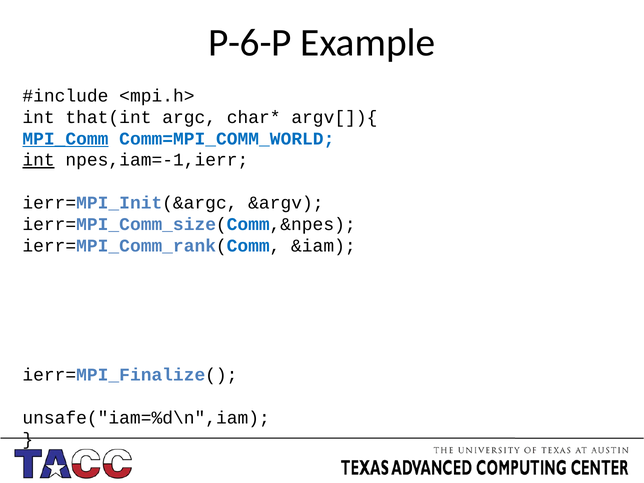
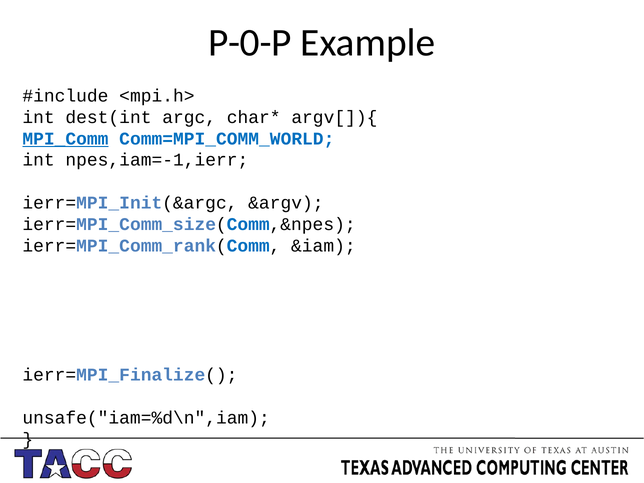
P-6-P: P-6-P -> P-0-P
that(int: that(int -> dest(int
int at (39, 160) underline: present -> none
